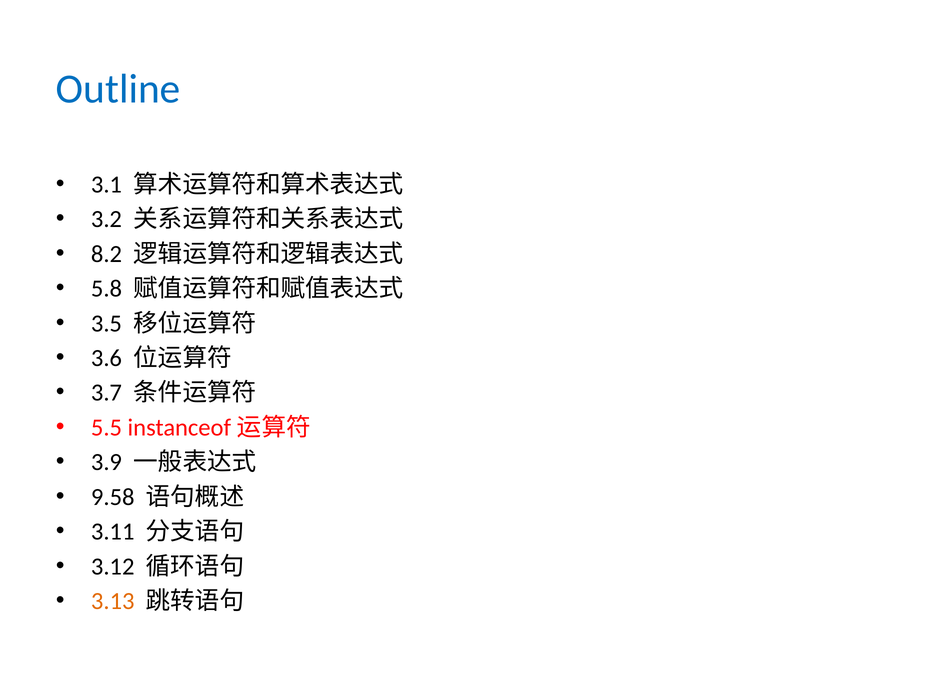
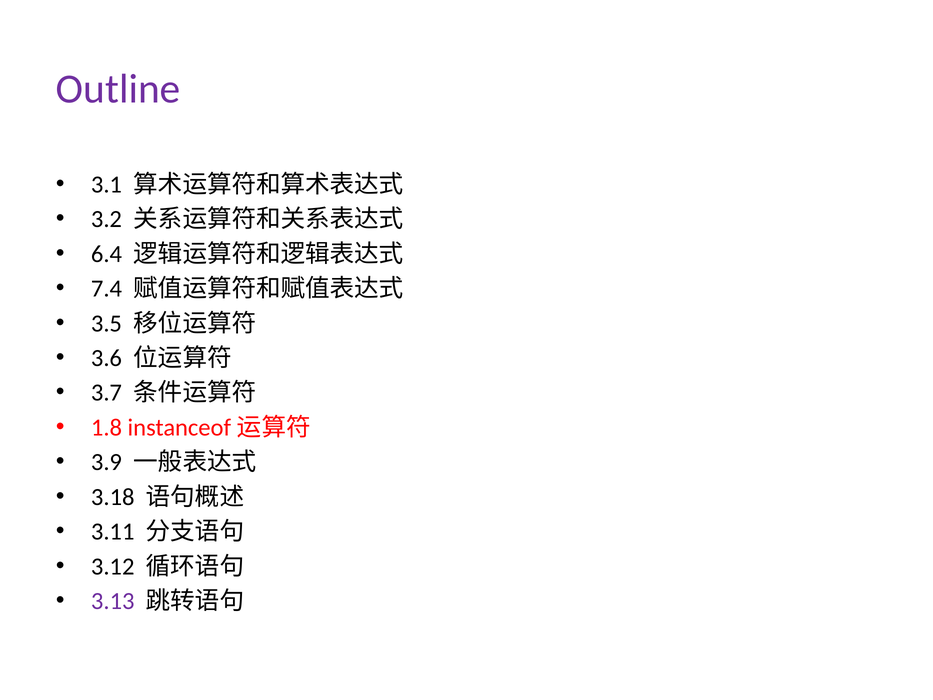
Outline colour: blue -> purple
8.2: 8.2 -> 6.4
5.8: 5.8 -> 7.4
5.5: 5.5 -> 1.8
9.58: 9.58 -> 3.18
3.13 colour: orange -> purple
